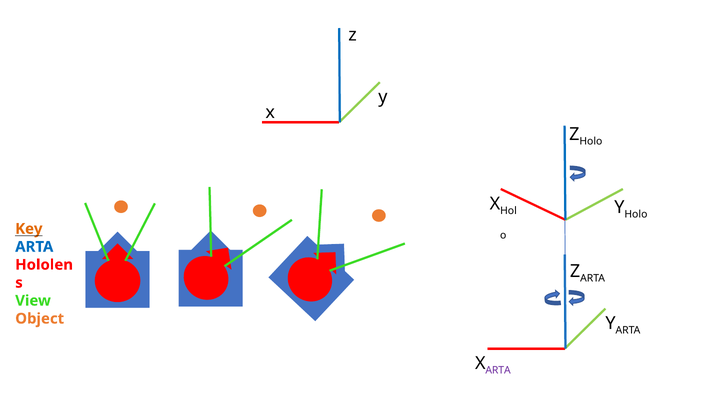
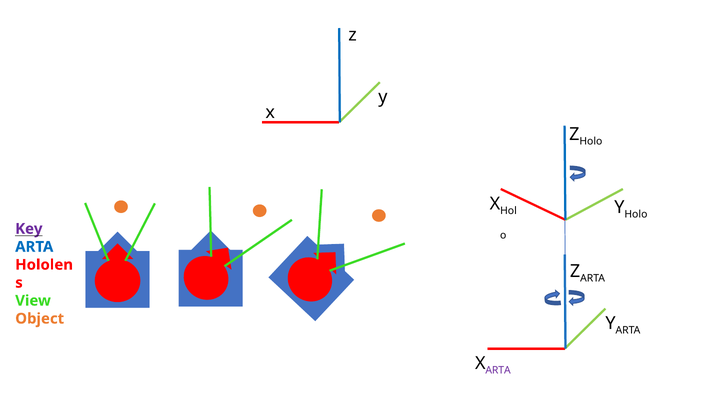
Key colour: orange -> purple
